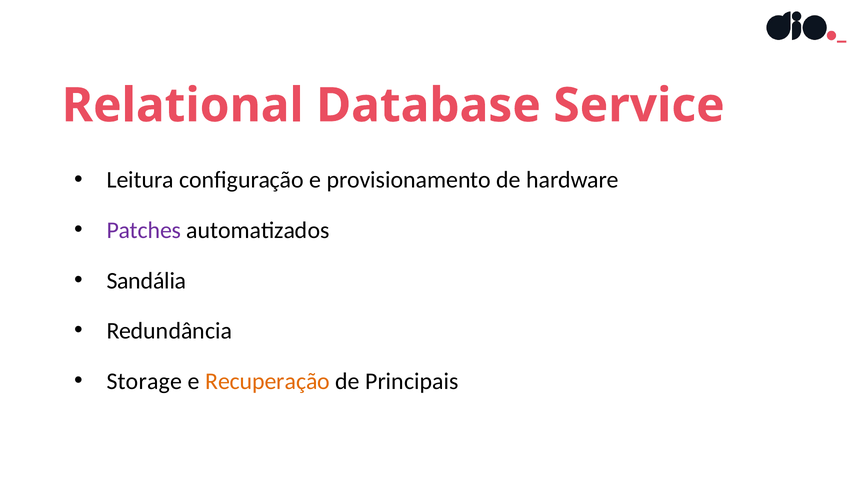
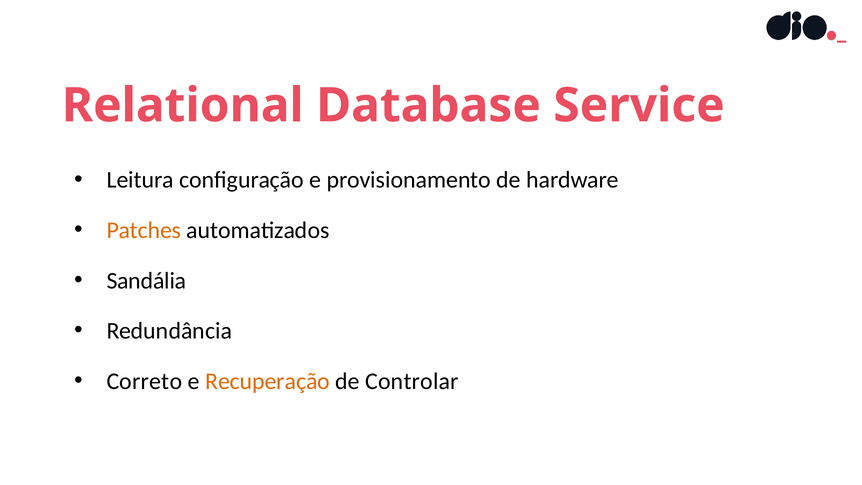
Patches colour: purple -> orange
Storage: Storage -> Correto
Principais: Principais -> Controlar
